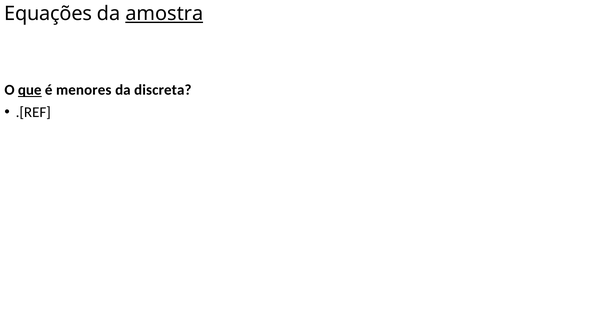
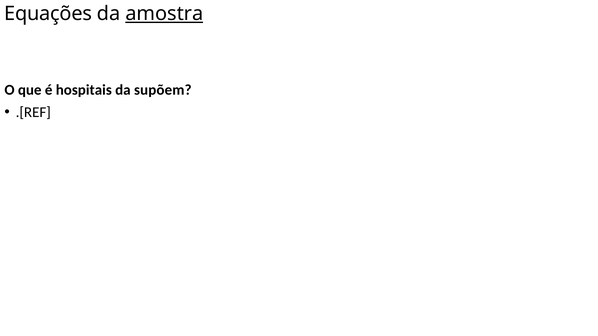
que underline: present -> none
menores: menores -> hospitais
discreta: discreta -> supõem
